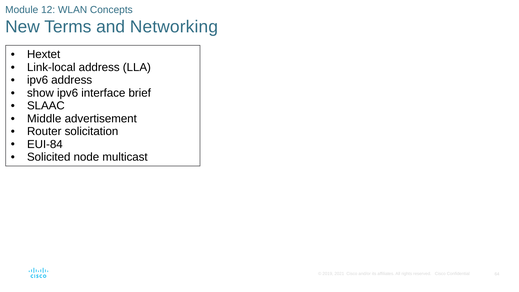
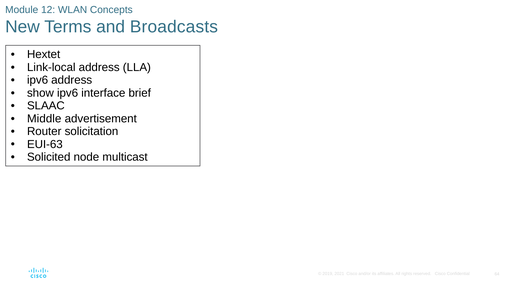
Networking: Networking -> Broadcasts
EUI-84: EUI-84 -> EUI-63
